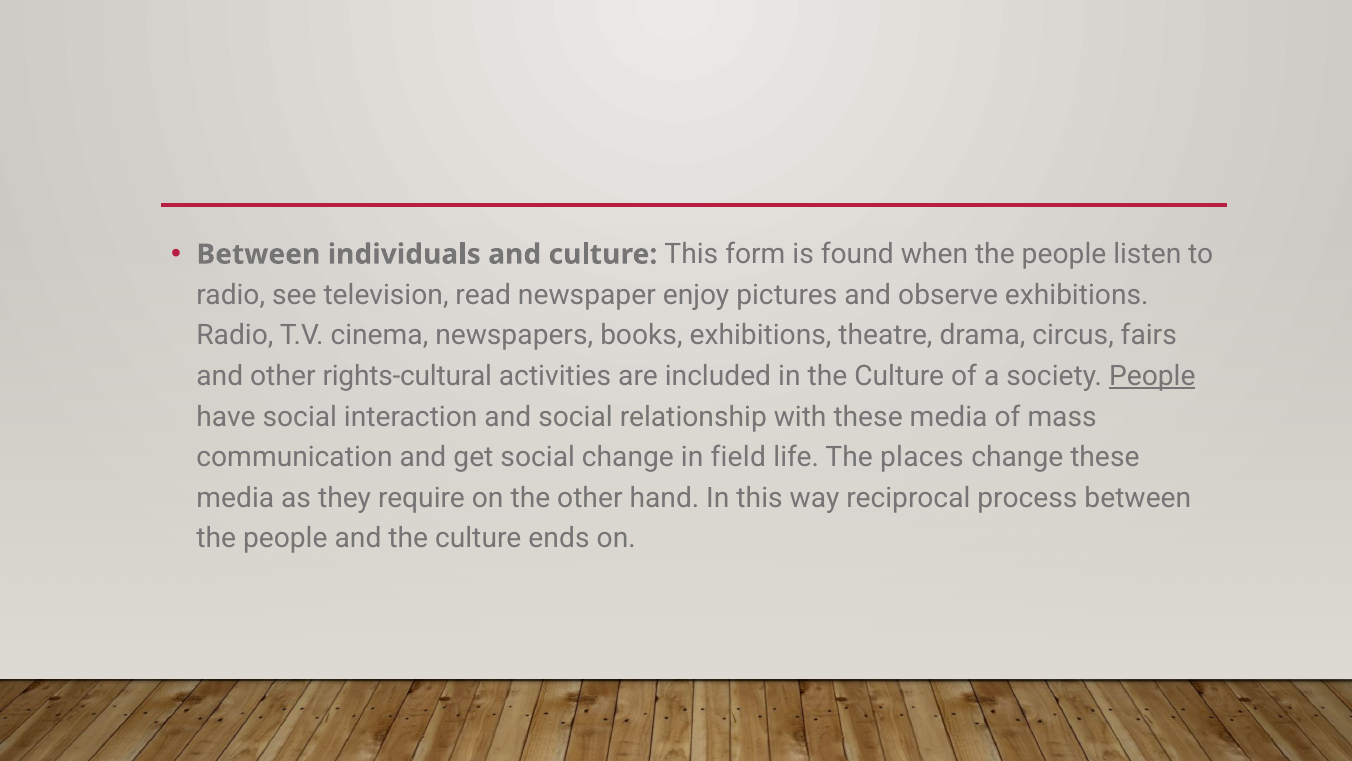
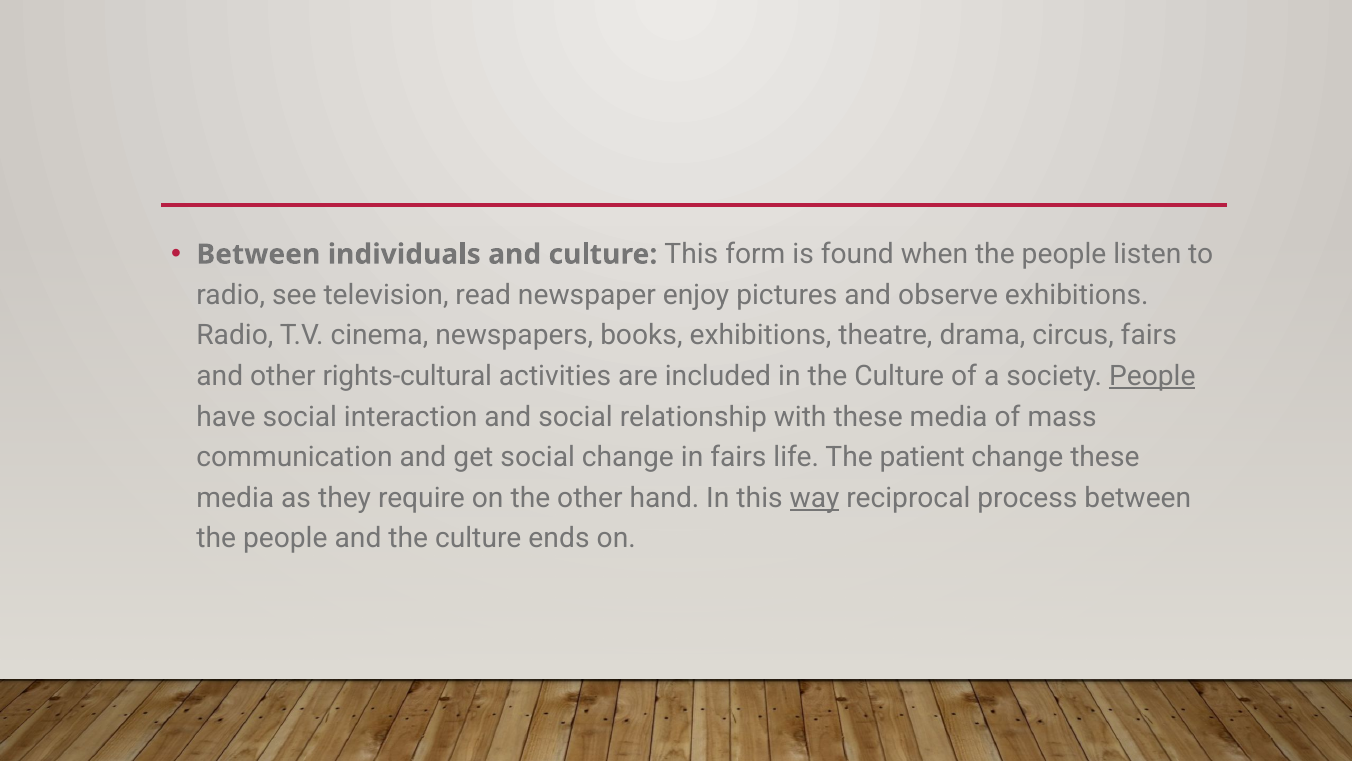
in field: field -> fairs
places: places -> patient
way underline: none -> present
